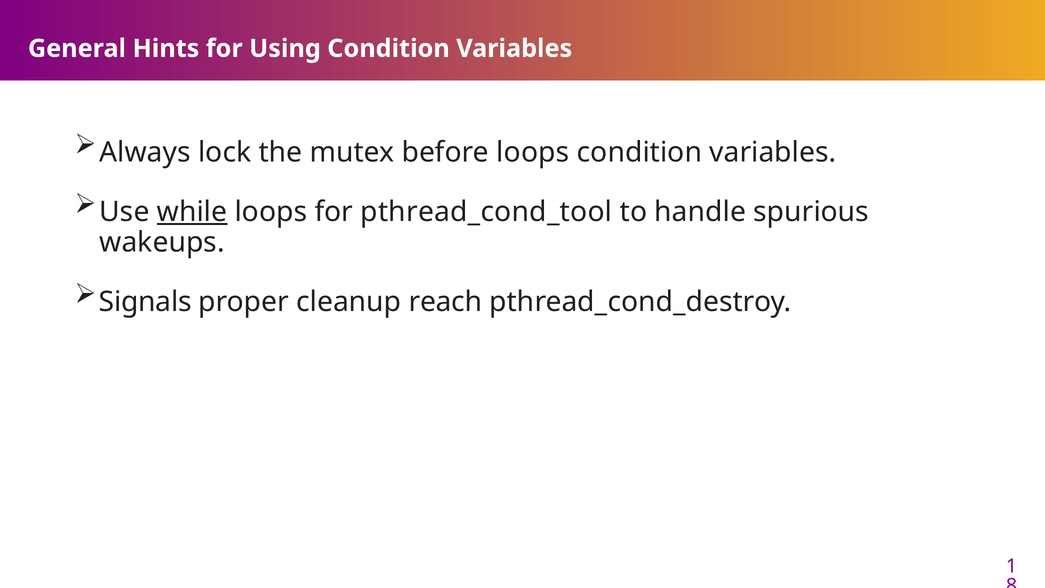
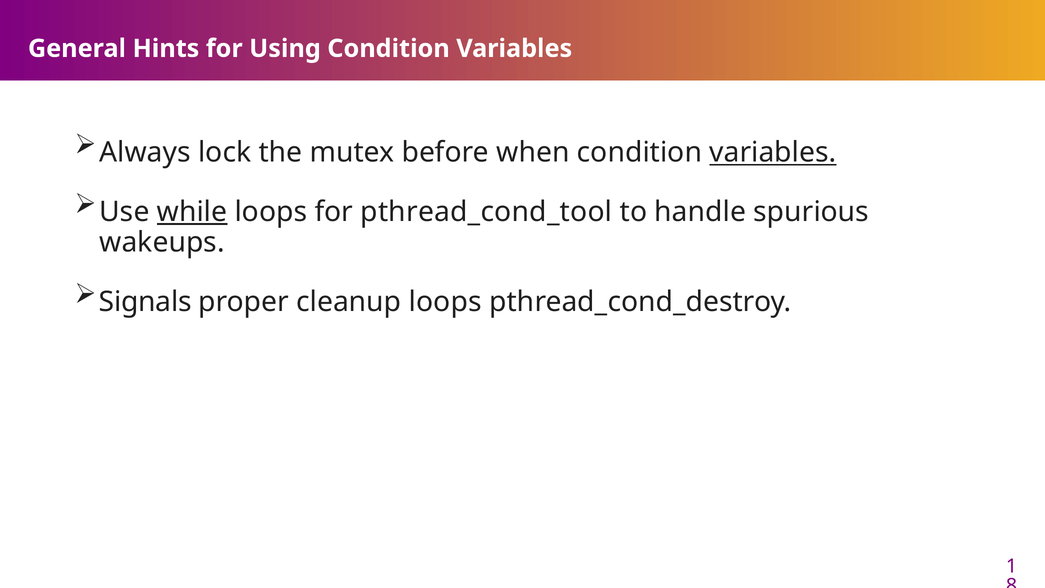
before loops: loops -> when
variables at (773, 152) underline: none -> present
cleanup reach: reach -> loops
